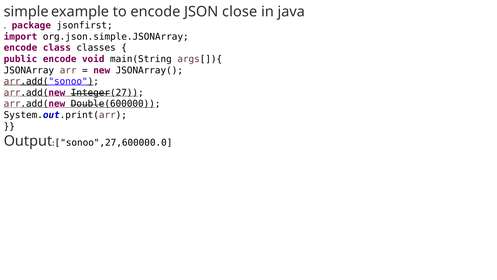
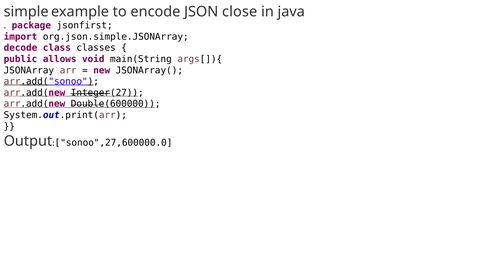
encode at (20, 48): encode -> decode
public encode: encode -> allows
